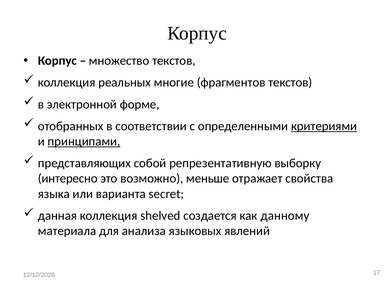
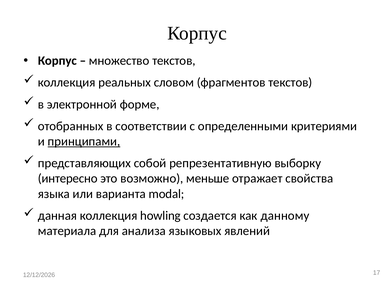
многие: многие -> словом
критериями underline: present -> none
secret: secret -> modal
shelved: shelved -> howling
